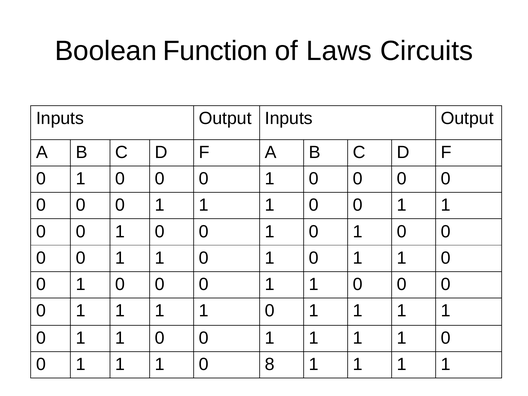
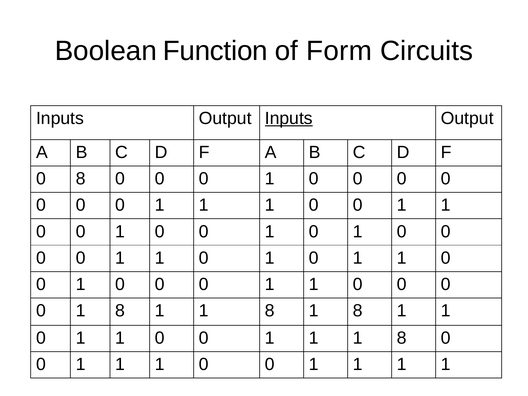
Laws: Laws -> Form
Inputs at (289, 118) underline: none -> present
1 at (81, 179): 1 -> 8
1 at (120, 311): 1 -> 8
0 at (270, 311): 0 -> 8
1 at (358, 311): 1 -> 8
1 at (402, 338): 1 -> 8
8 at (270, 364): 8 -> 0
